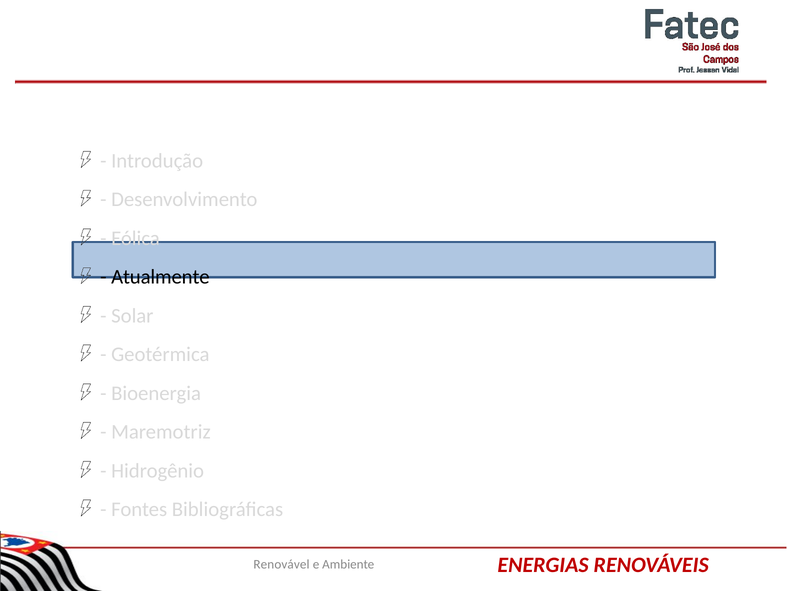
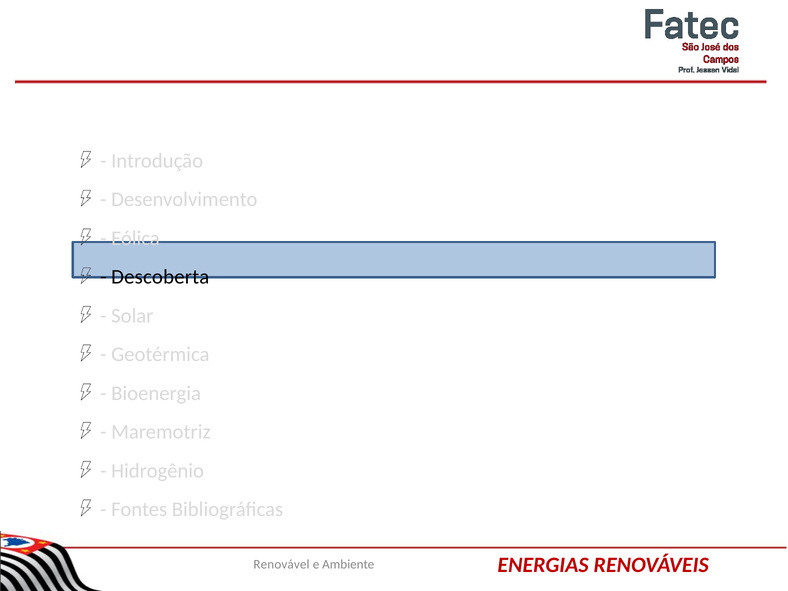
Atualmente: Atualmente -> Descoberta
